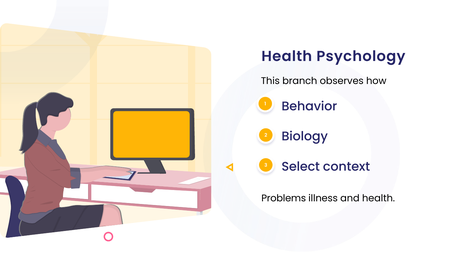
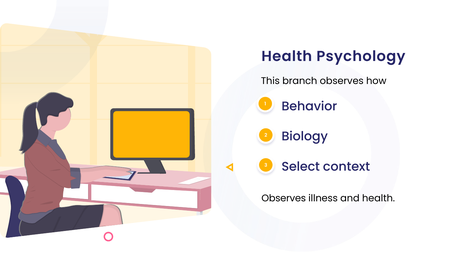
Problems at (284, 198): Problems -> Observes
